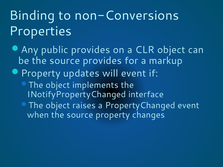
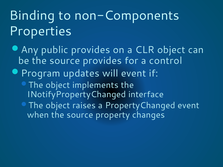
non-Conversions: non-Conversions -> non-Components
markup: markup -> control
Property at (41, 73): Property -> Program
